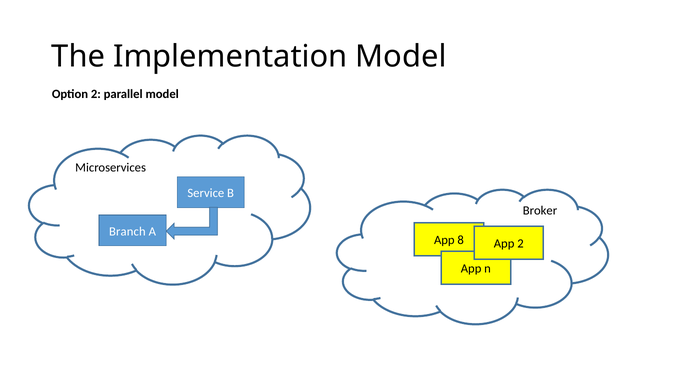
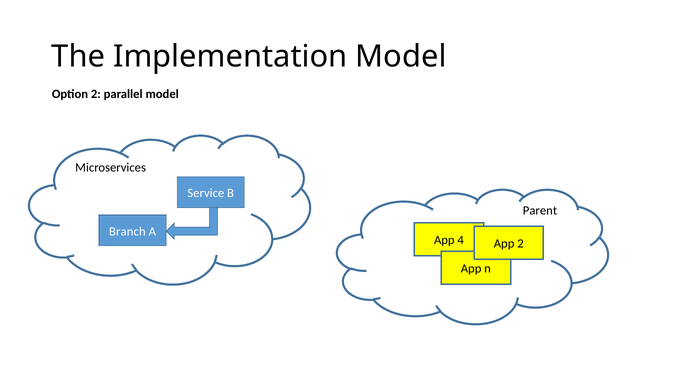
Broker: Broker -> Parent
8: 8 -> 4
